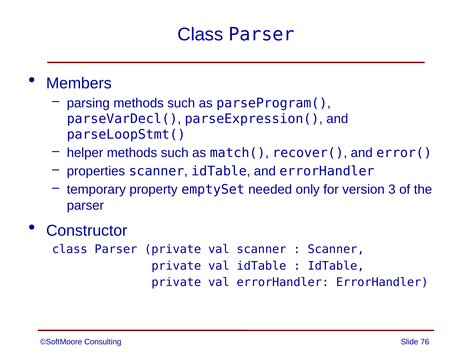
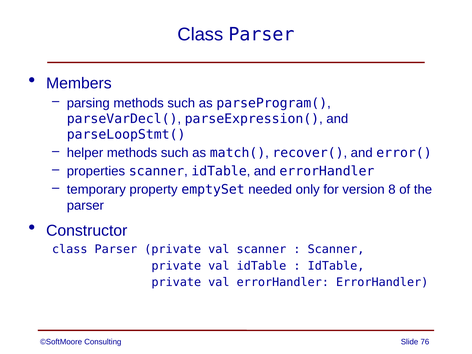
3: 3 -> 8
